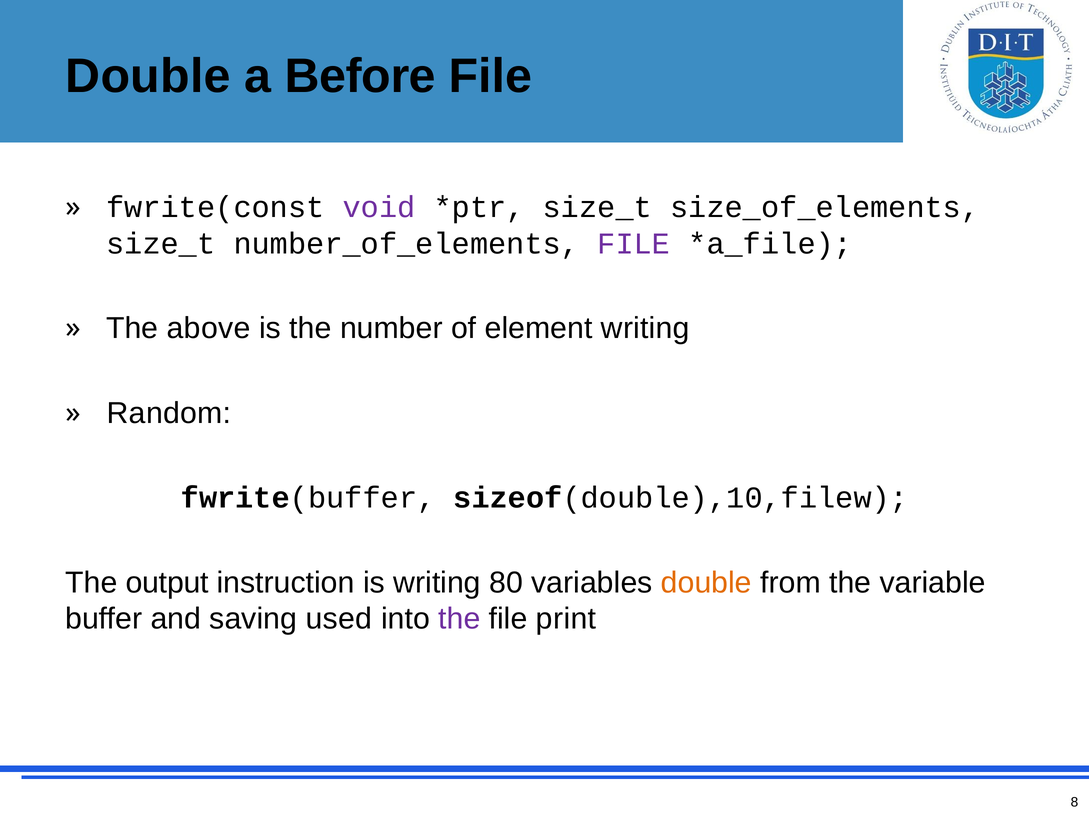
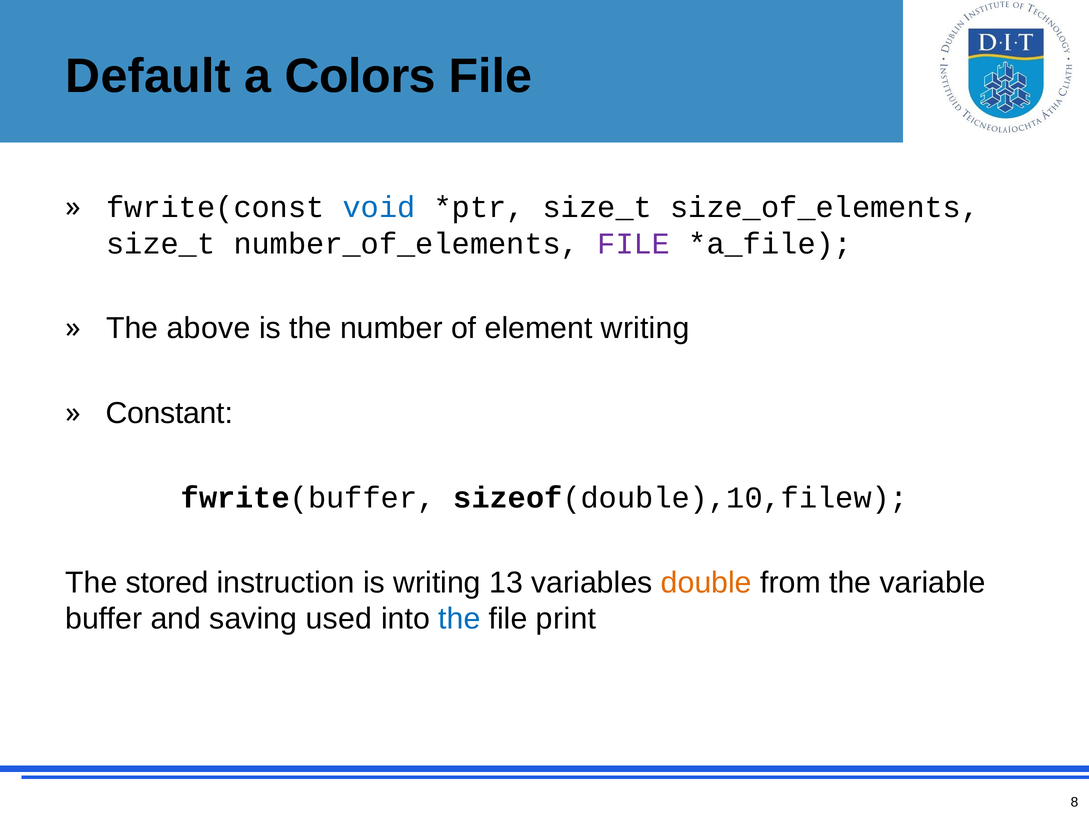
Double at (148, 76): Double -> Default
Before: Before -> Colors
void colour: purple -> blue
Random: Random -> Constant
output: output -> stored
80: 80 -> 13
the at (459, 619) colour: purple -> blue
